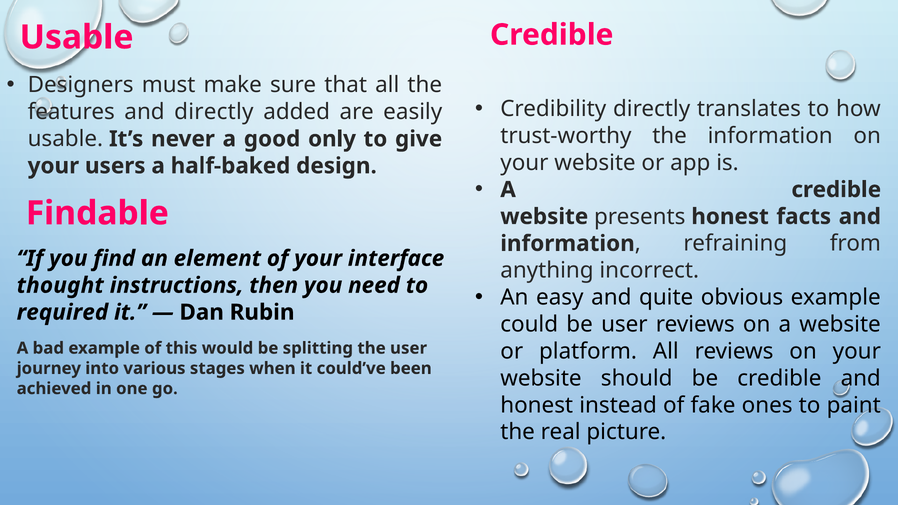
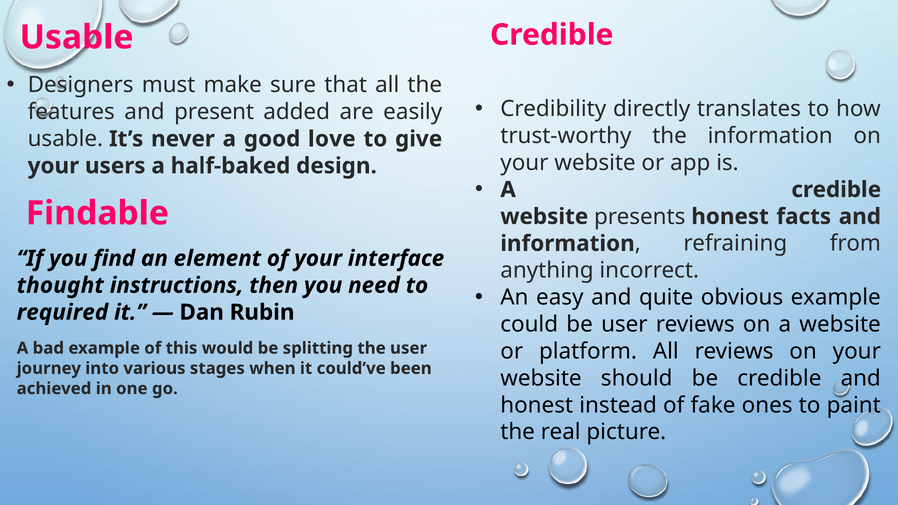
and directly: directly -> present
only: only -> love
